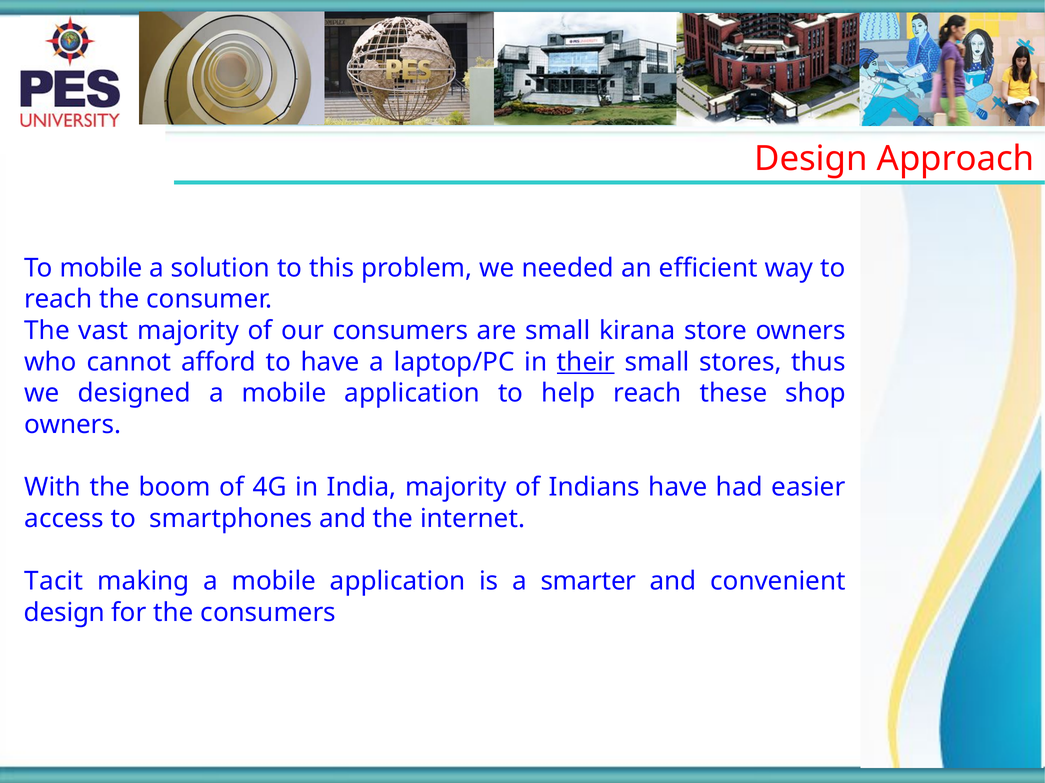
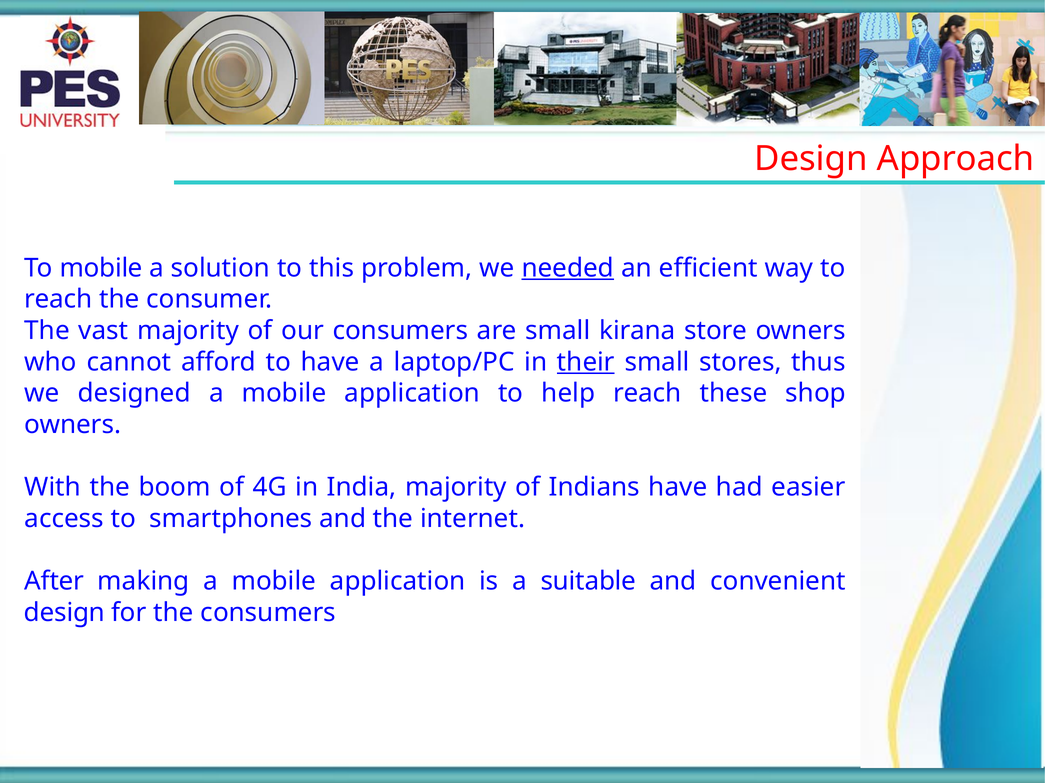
needed underline: none -> present
Tacit: Tacit -> After
smarter: smarter -> suitable
